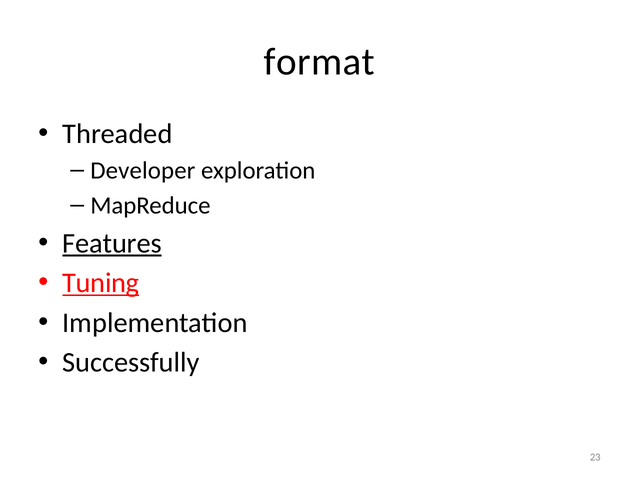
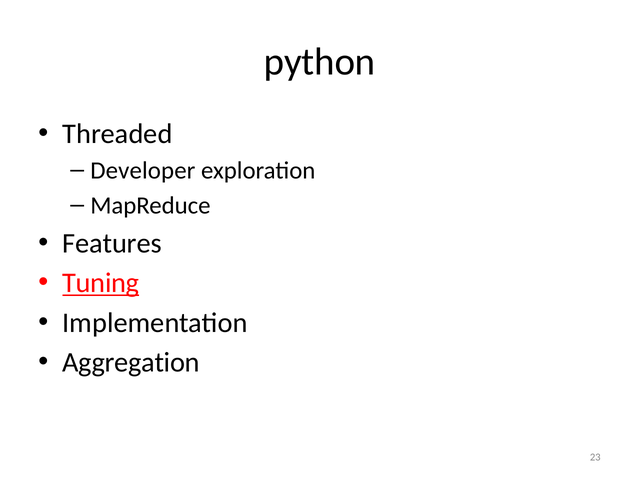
format: format -> python
Features underline: present -> none
Successfully: Successfully -> Aggregation
